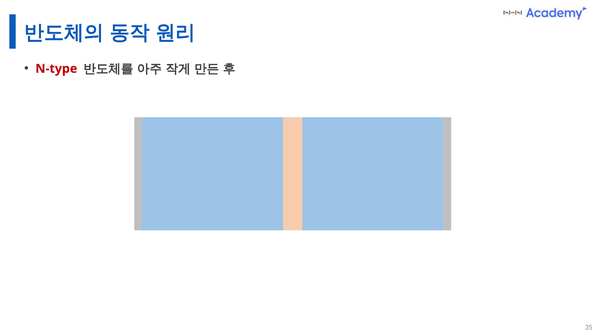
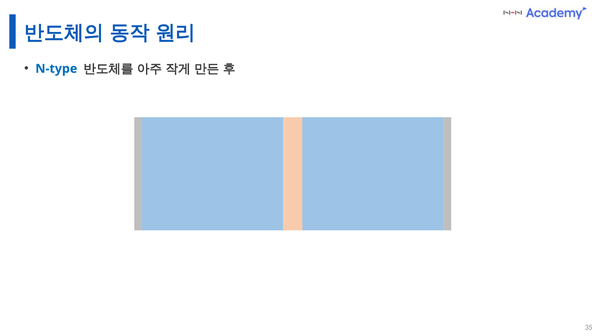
N-type colour: red -> blue
